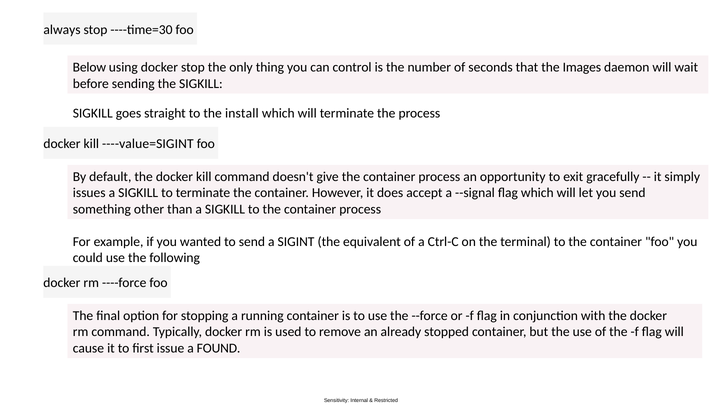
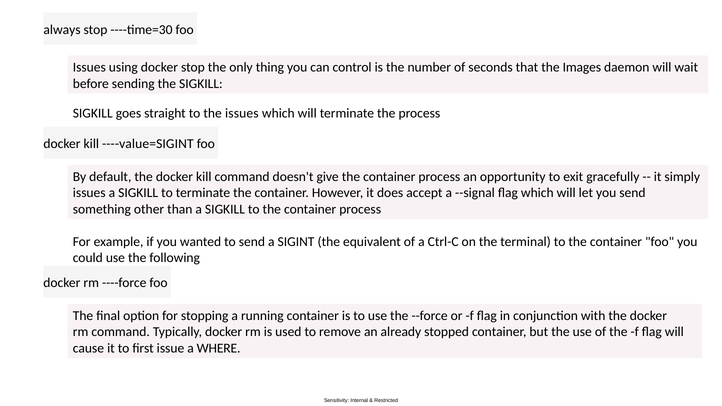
Below at (89, 67): Below -> Issues
the install: install -> issues
FOUND: FOUND -> WHERE
